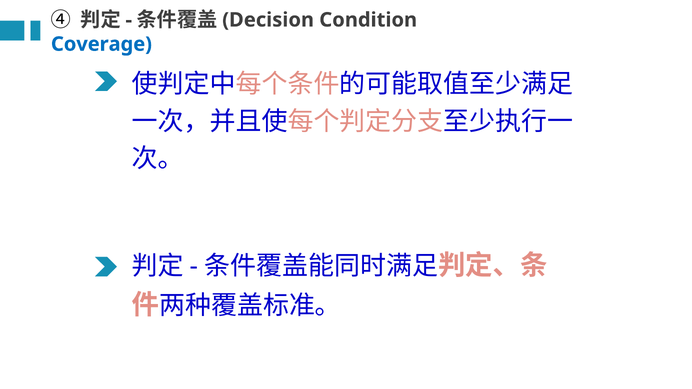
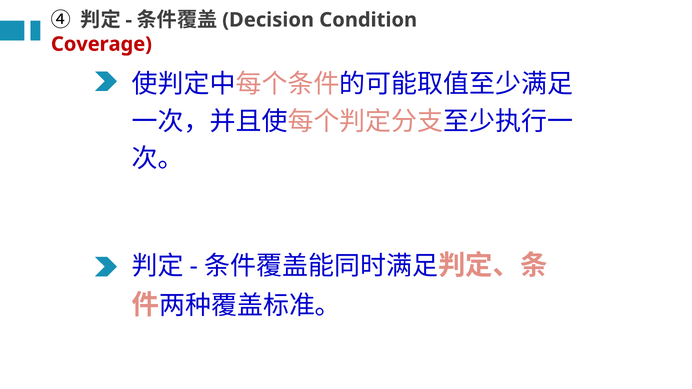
Coverage colour: blue -> red
